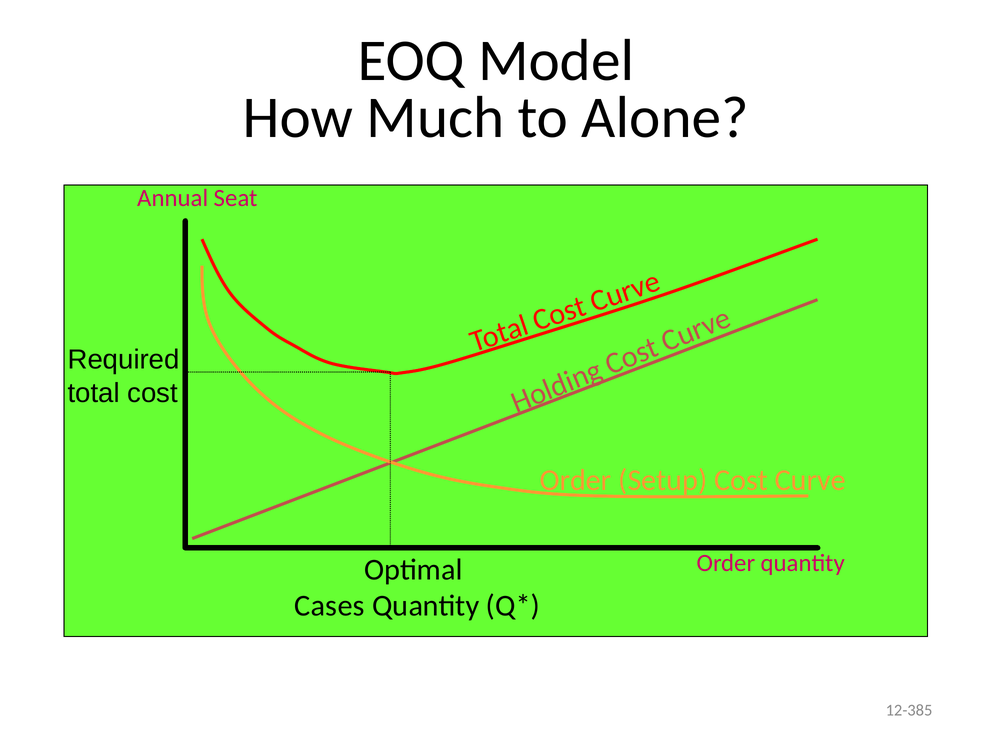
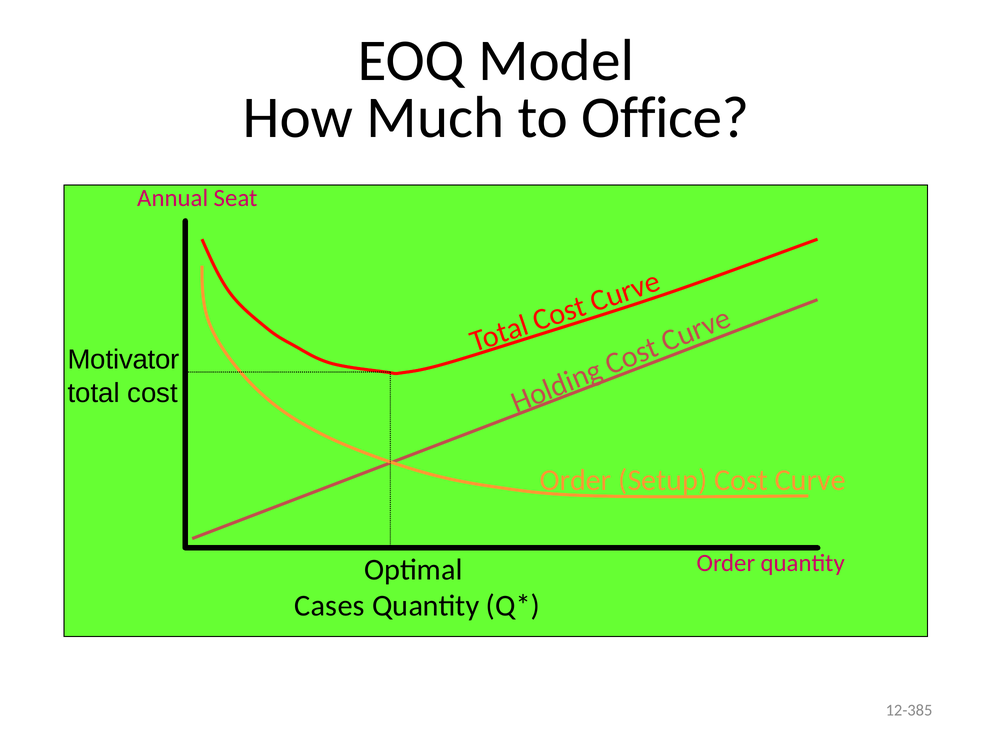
Alone: Alone -> Office
Required: Required -> Motivator
